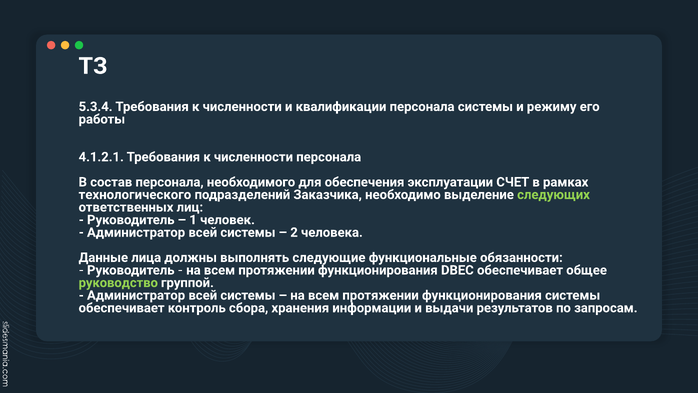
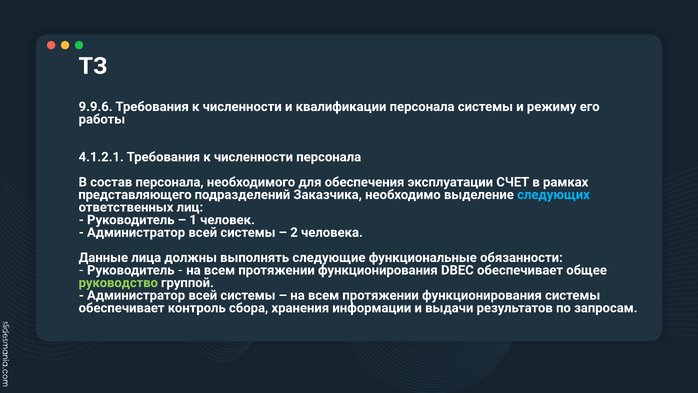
5.3.4: 5.3.4 -> 9.9.6
технологического: технологического -> представляющего
следующих colour: light green -> light blue
